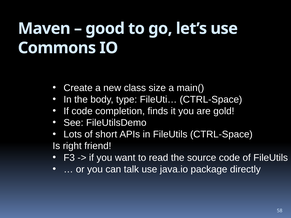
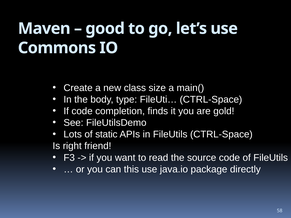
short: short -> static
talk: talk -> this
